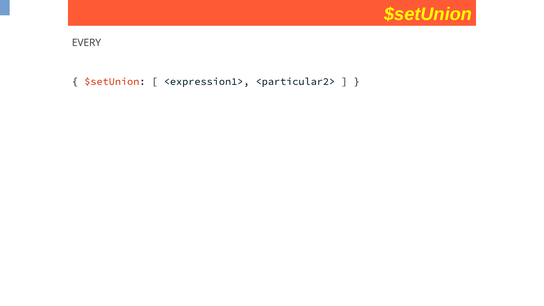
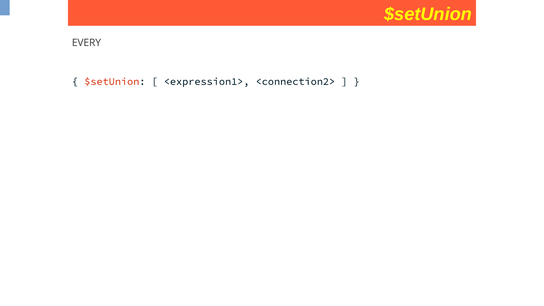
<particular2>: <particular2> -> <connection2>
